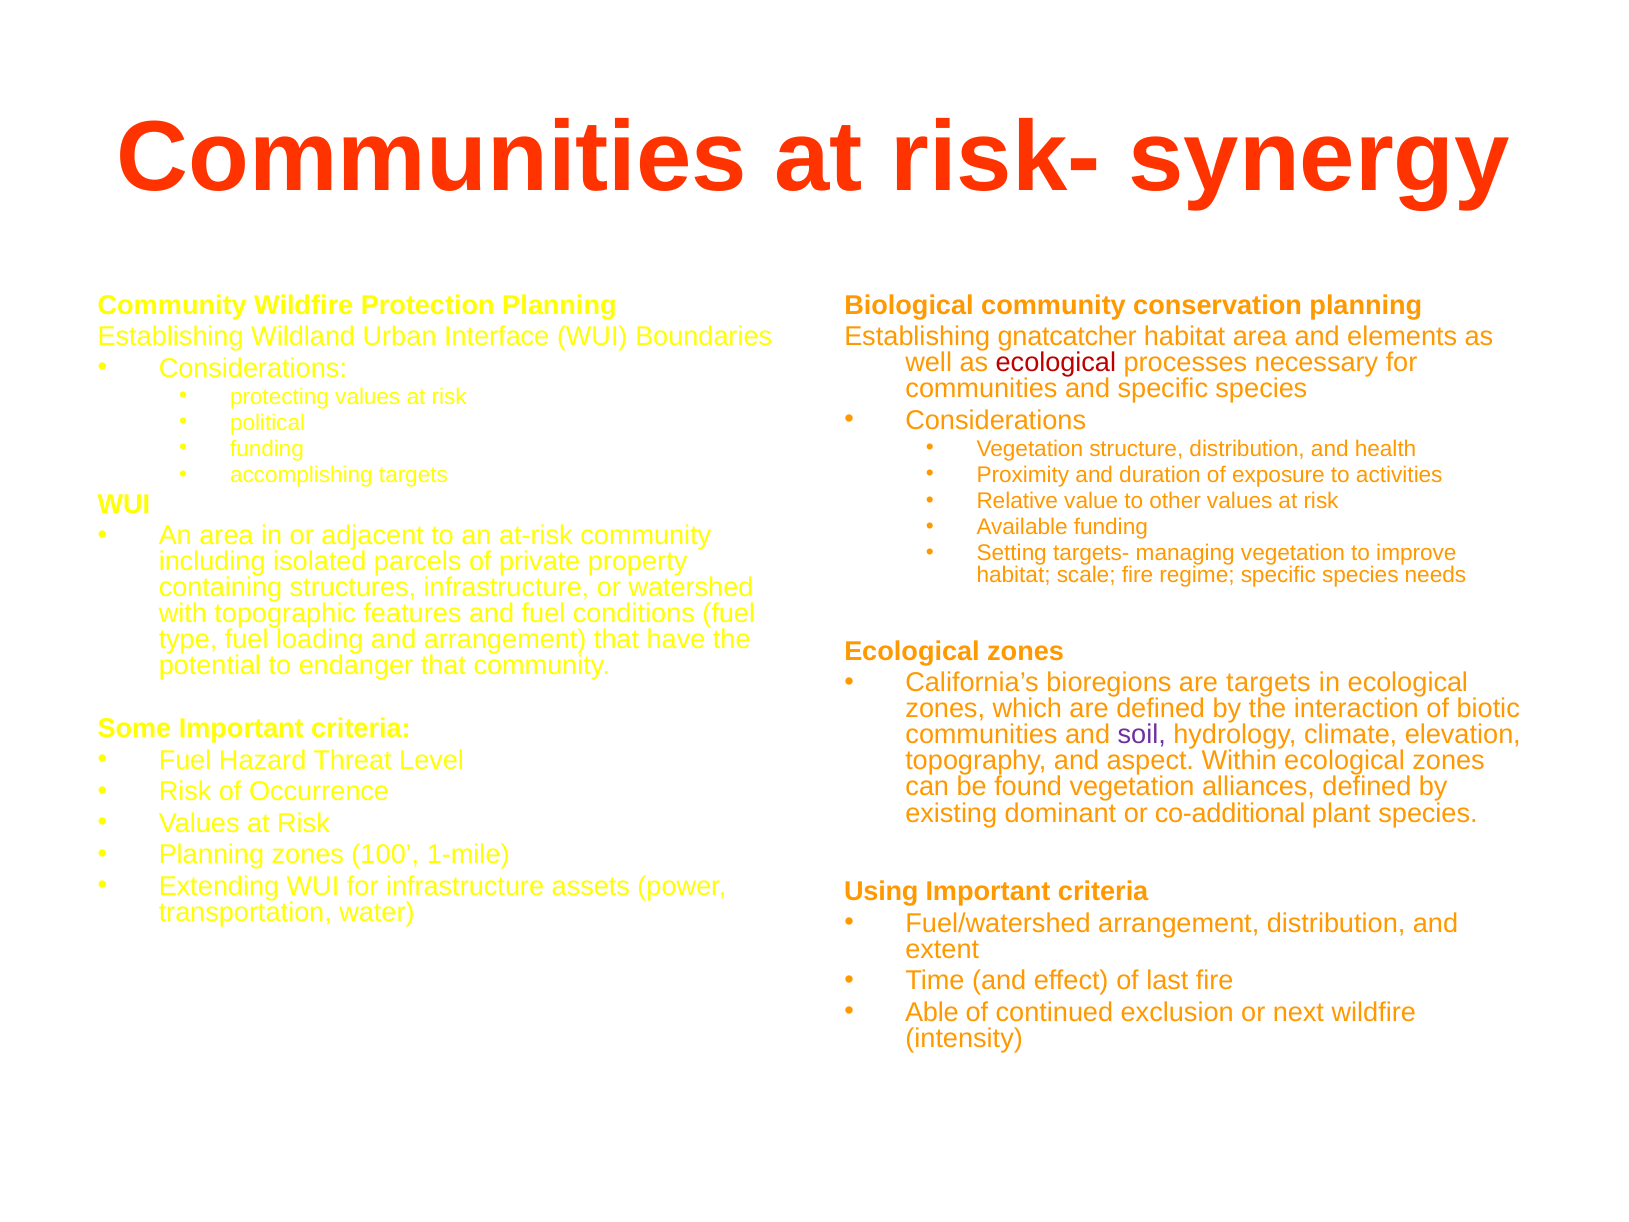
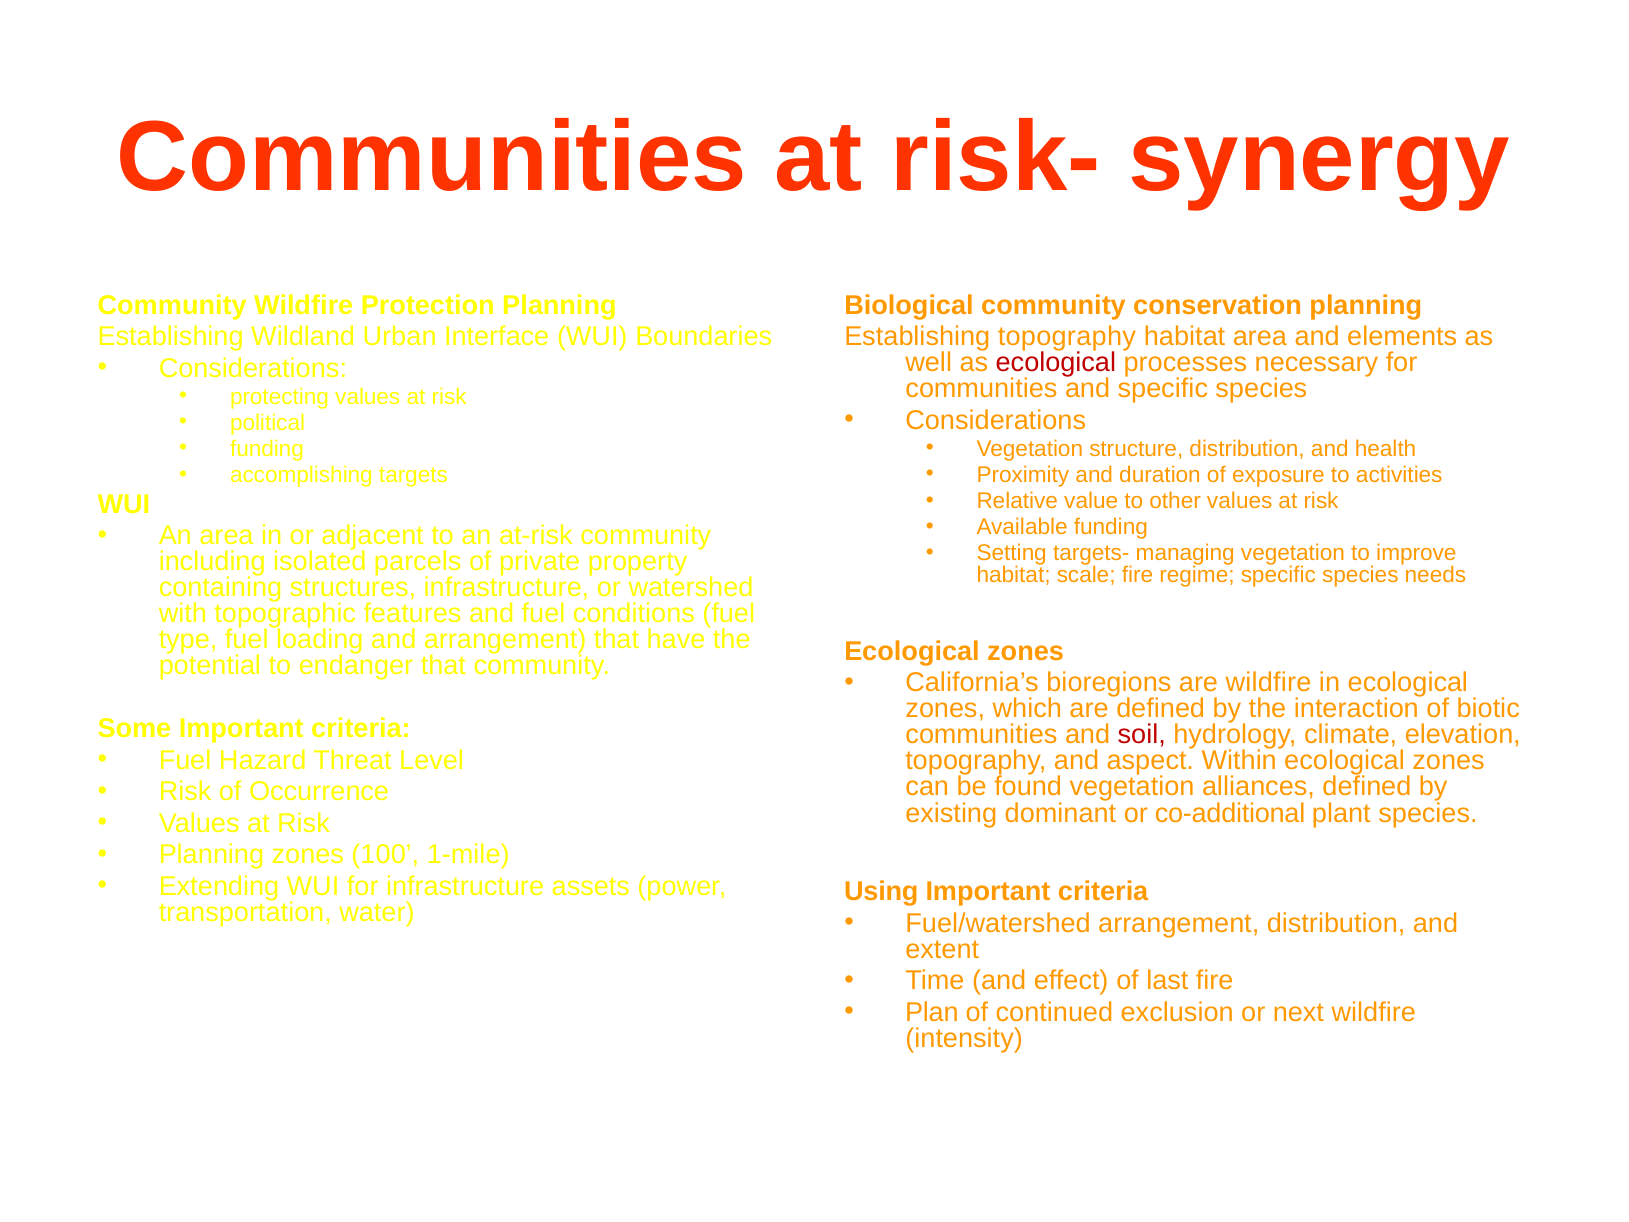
Establishing gnatcatcher: gnatcatcher -> topography
are targets: targets -> wildfire
soil colour: purple -> red
Able: Able -> Plan
